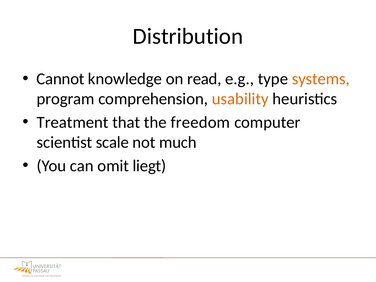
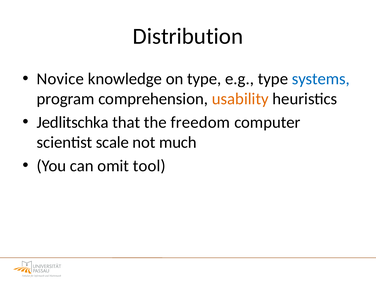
Cannot: Cannot -> Novice
on read: read -> type
systems colour: orange -> blue
Treatment: Treatment -> Jedlitschka
liegt: liegt -> tool
